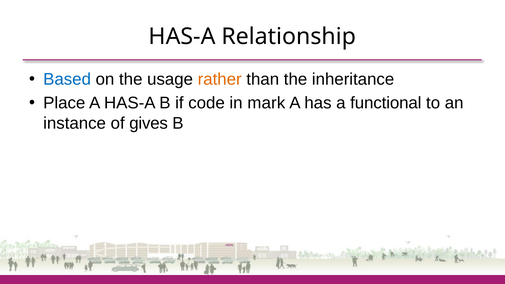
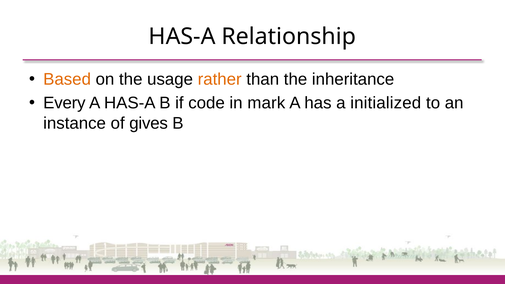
Based colour: blue -> orange
Place: Place -> Every
functional: functional -> initialized
